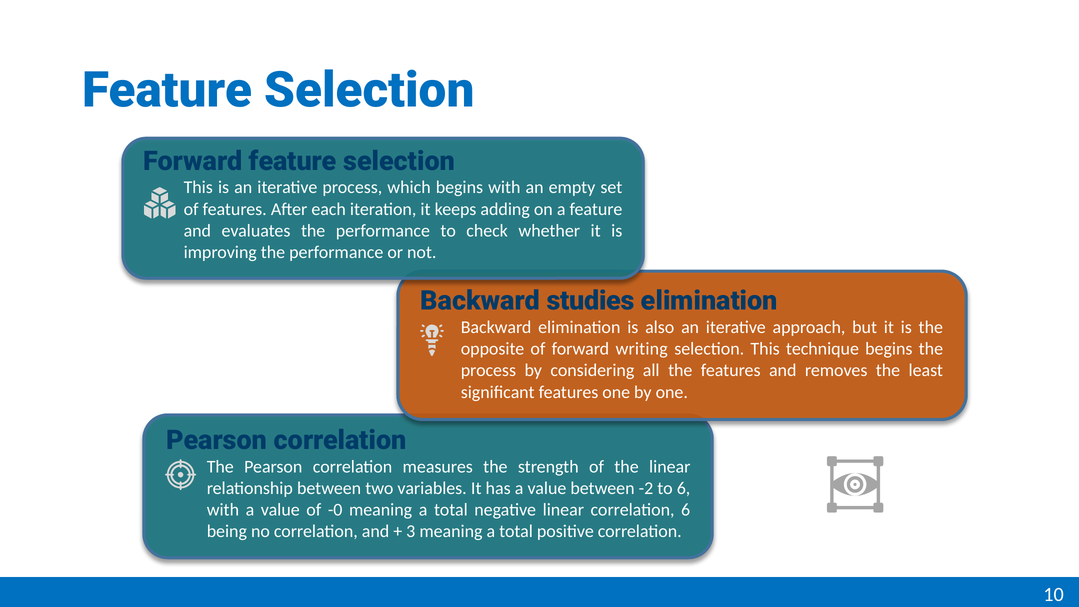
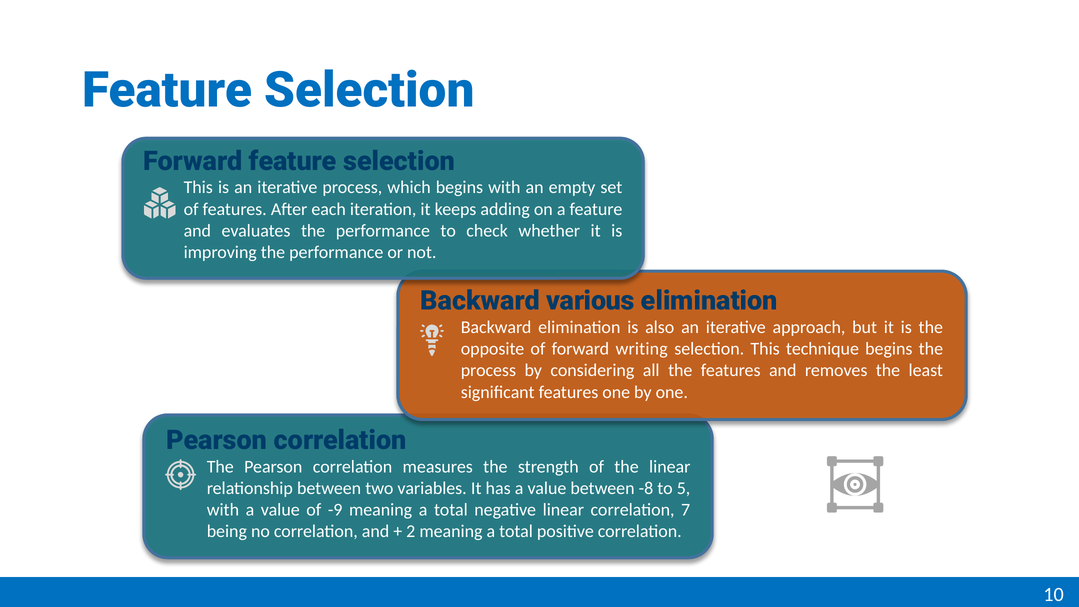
studies: studies -> various
-2: -2 -> -8
to 6: 6 -> 5
-0: -0 -> -9
correlation 6: 6 -> 7
3: 3 -> 2
